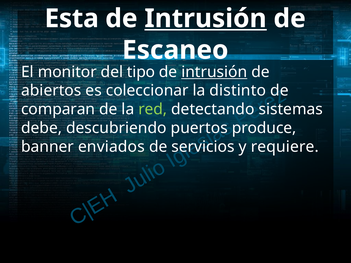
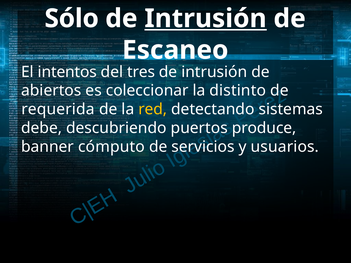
Esta: Esta -> Sólo
monitor: monitor -> intentos
tipo: tipo -> tres
intrusión at (214, 72) underline: present -> none
comparan: comparan -> requerida
red colour: light green -> yellow
enviados: enviados -> cómputo
requiere: requiere -> usuarios
